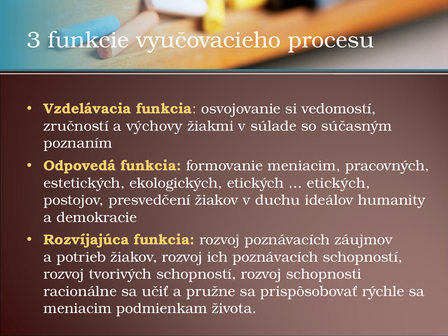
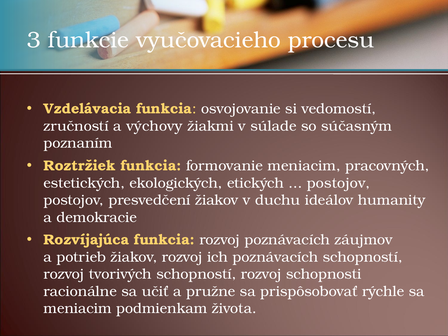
Odpovedá: Odpovedá -> Roztržiek
etických at (339, 183): etických -> postojov
